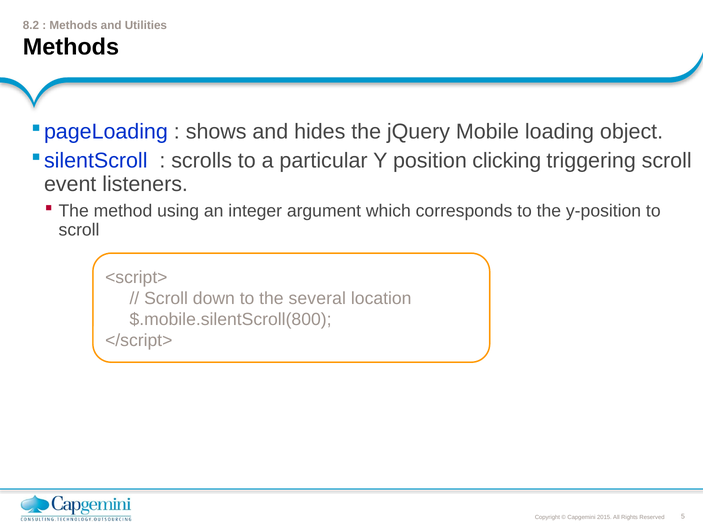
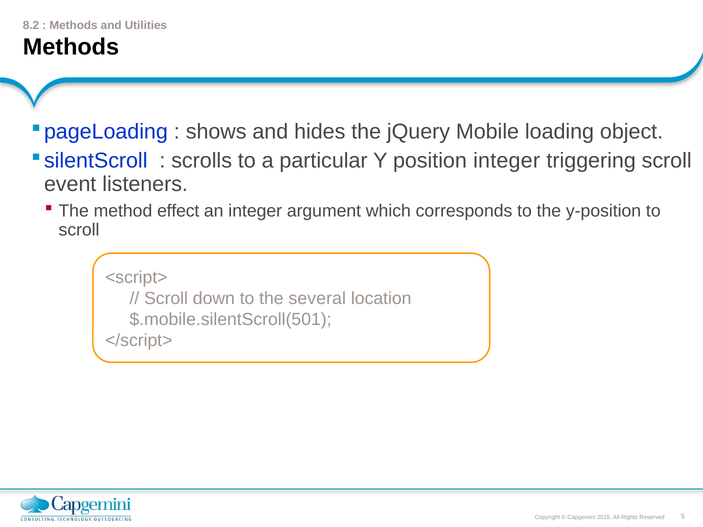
position clicking: clicking -> integer
using: using -> effect
$.mobile.silentScroll(800: $.mobile.silentScroll(800 -> $.mobile.silentScroll(501
